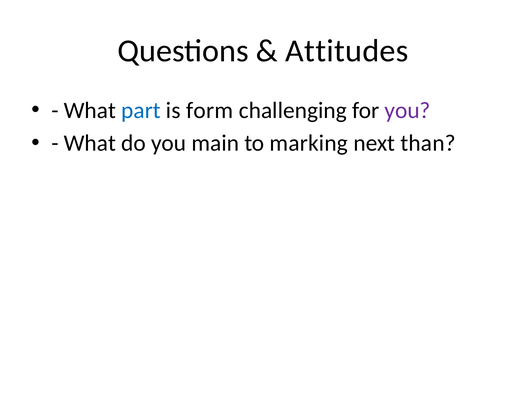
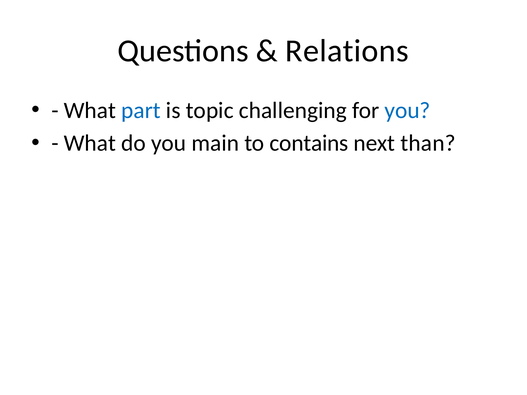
Attitudes: Attitudes -> Relations
form: form -> topic
you at (407, 111) colour: purple -> blue
marking: marking -> contains
